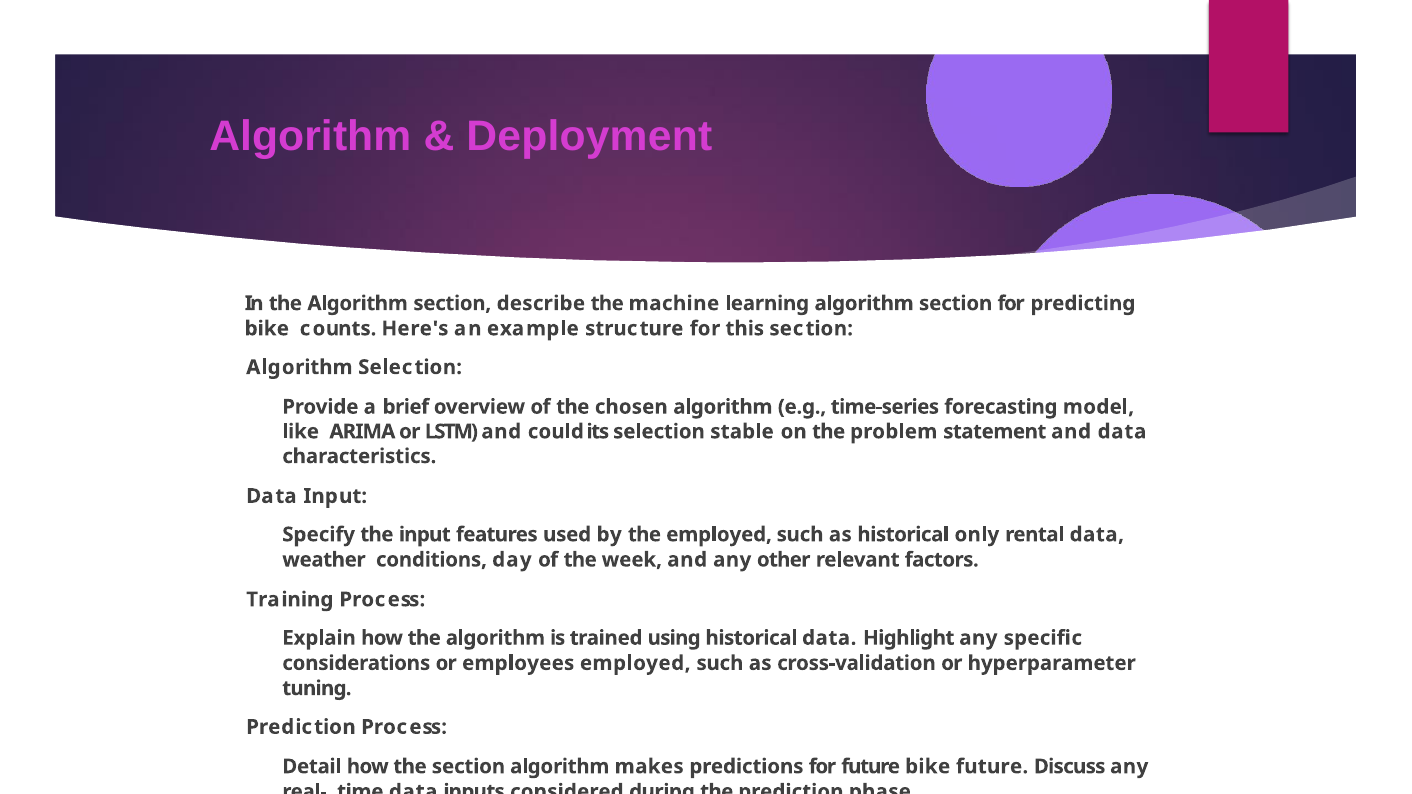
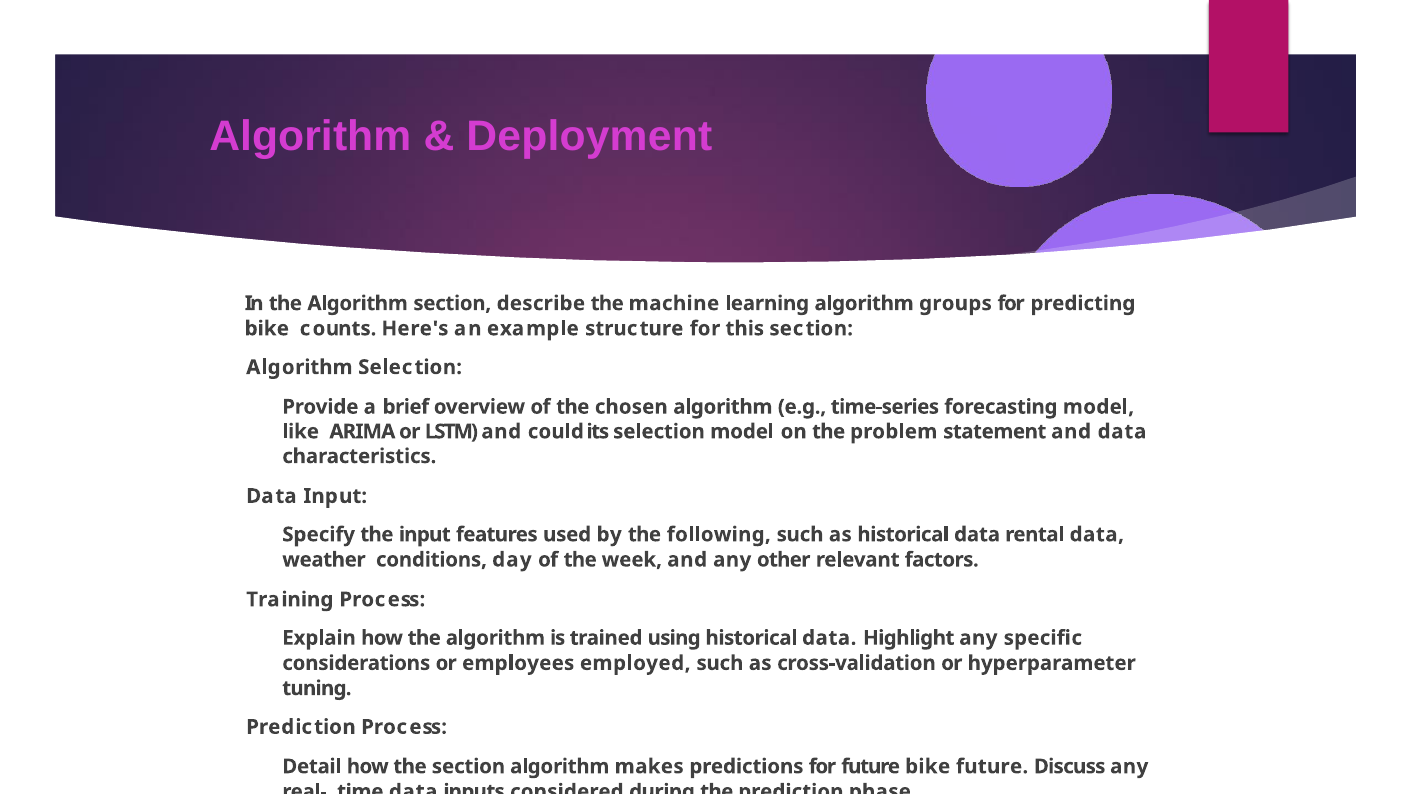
learning algorithm section: section -> groups
selection stable: stable -> model
the employed: employed -> following
as historical only: only -> data
